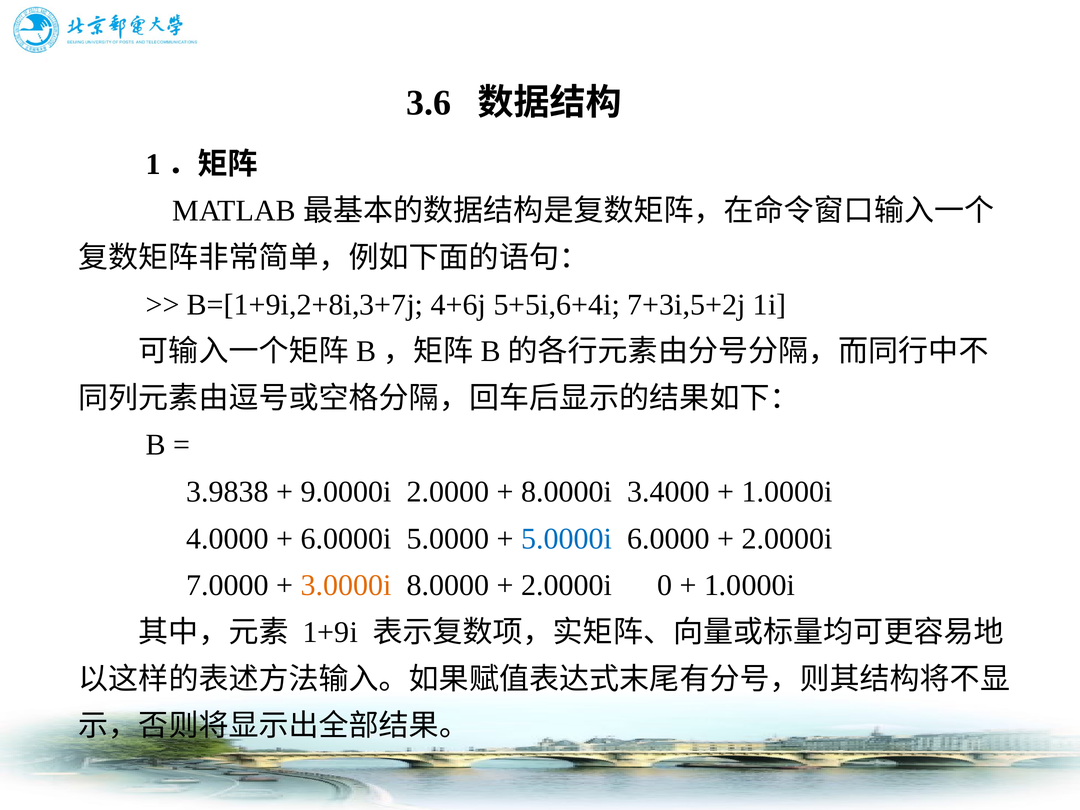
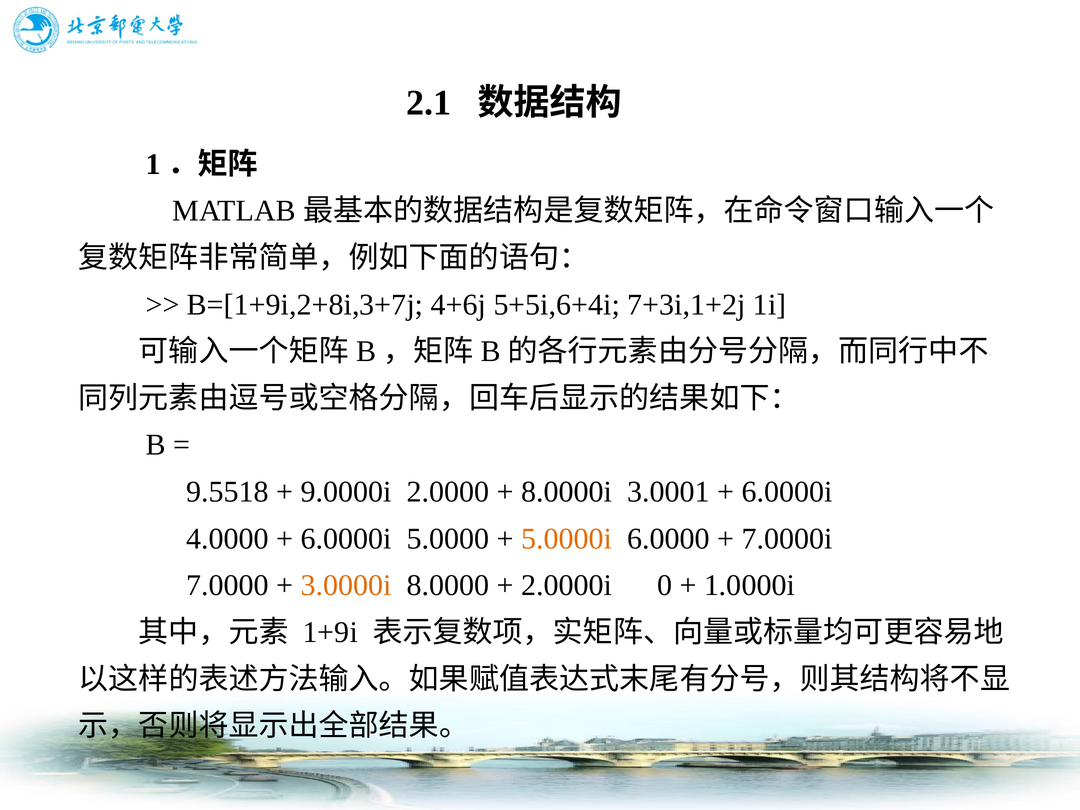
3.6: 3.6 -> 2.1
7+3i,5+2j: 7+3i,5+2j -> 7+3i,1+2j
3.9838: 3.9838 -> 9.5518
3.4000: 3.4000 -> 3.0001
1.0000i at (787, 492): 1.0000i -> 6.0000i
5.0000i colour: blue -> orange
2.0000i at (787, 539): 2.0000i -> 7.0000i
